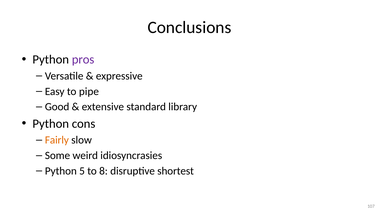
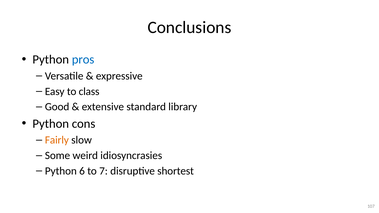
pros colour: purple -> blue
pipe: pipe -> class
5: 5 -> 6
8: 8 -> 7
